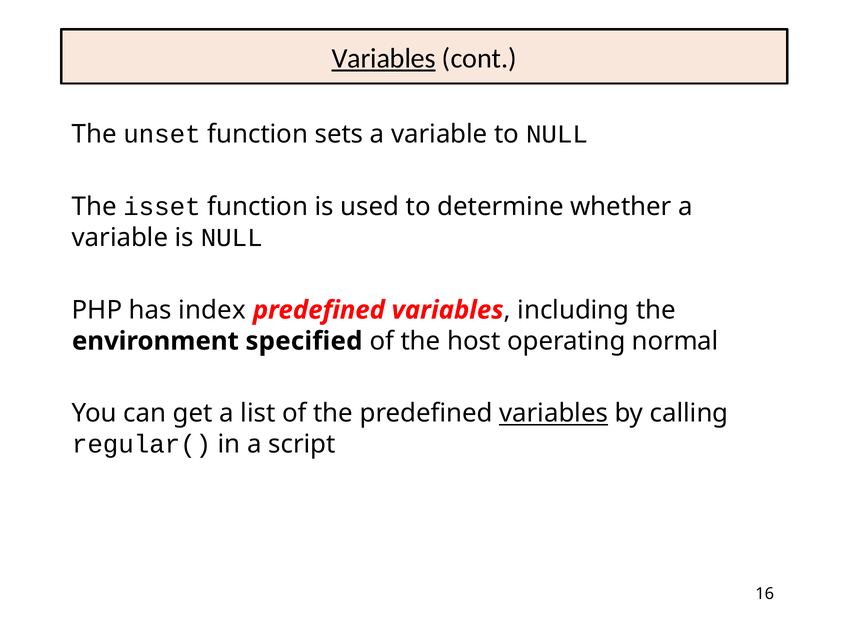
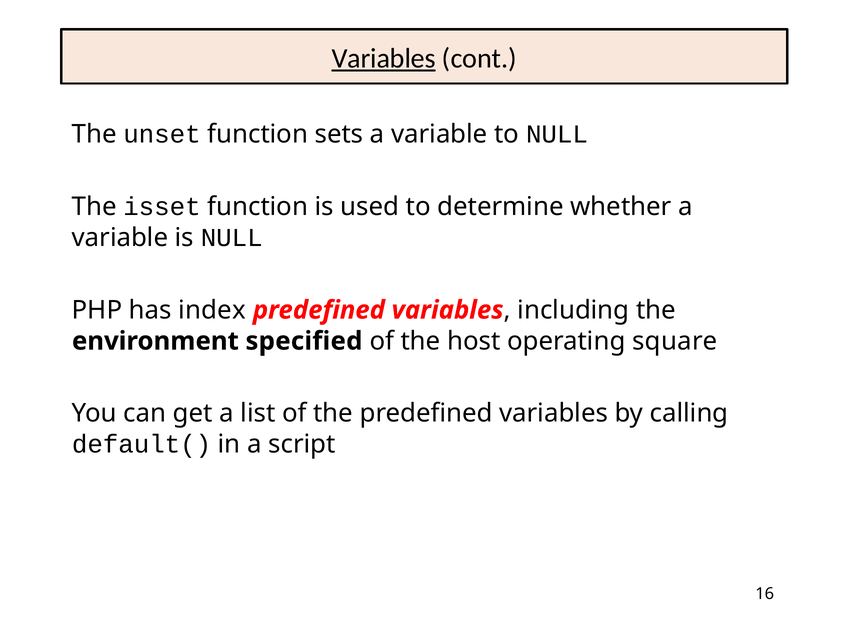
normal: normal -> square
variables at (554, 413) underline: present -> none
regular(: regular( -> default(
